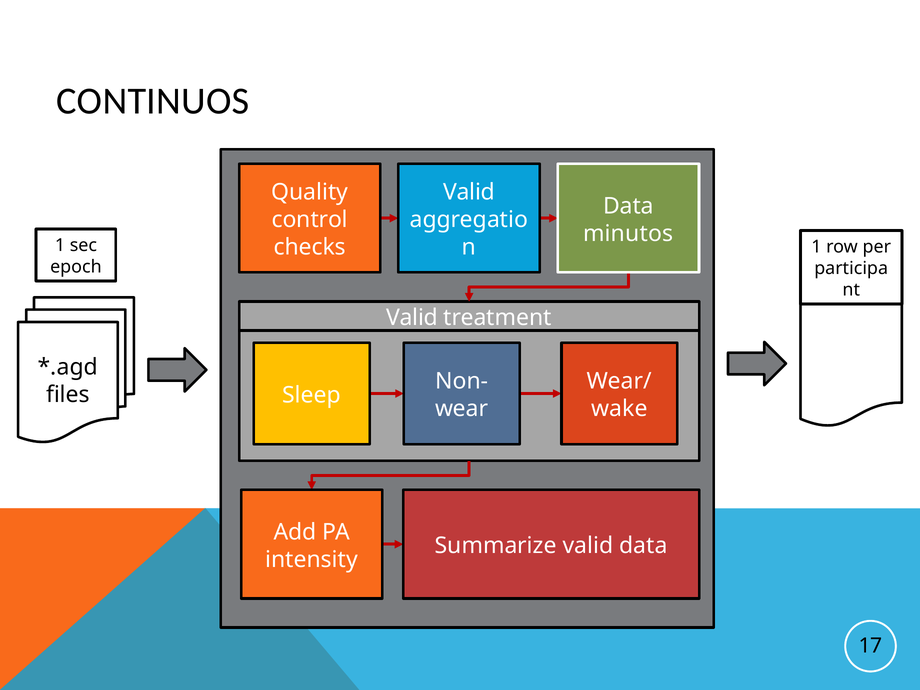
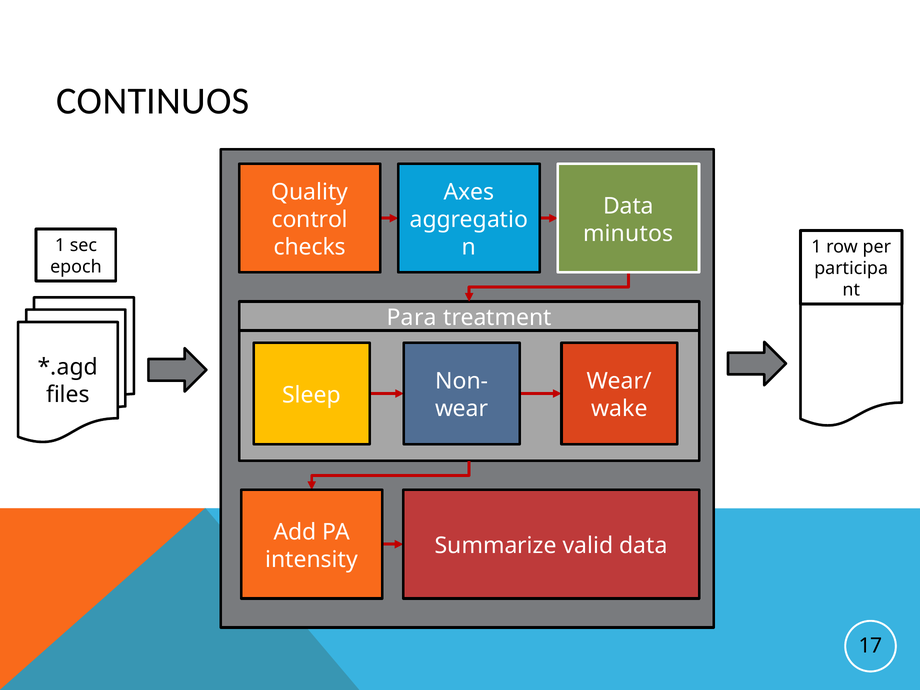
Valid at (469, 192): Valid -> Axes
Valid at (412, 318): Valid -> Para
